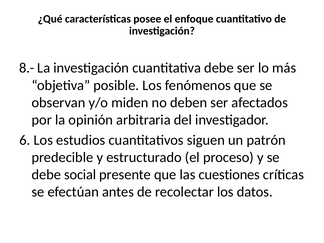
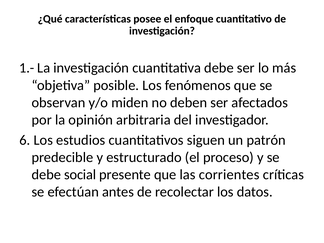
8.-: 8.- -> 1.-
cuestiones: cuestiones -> corrientes
